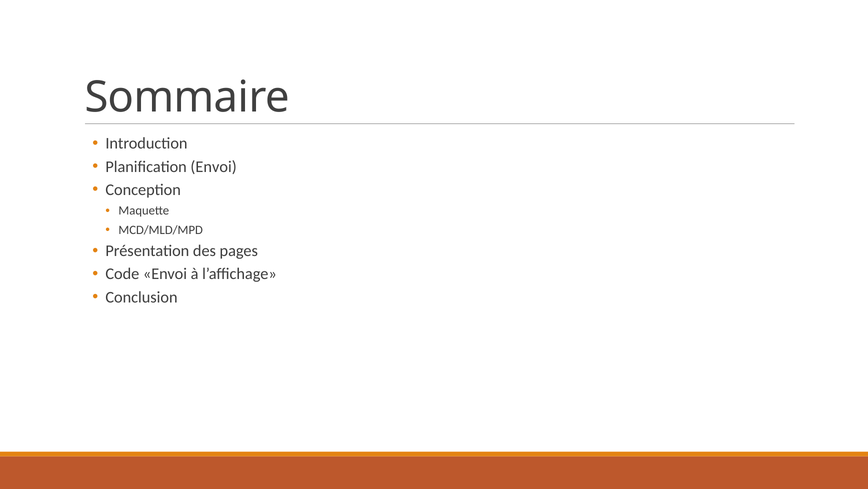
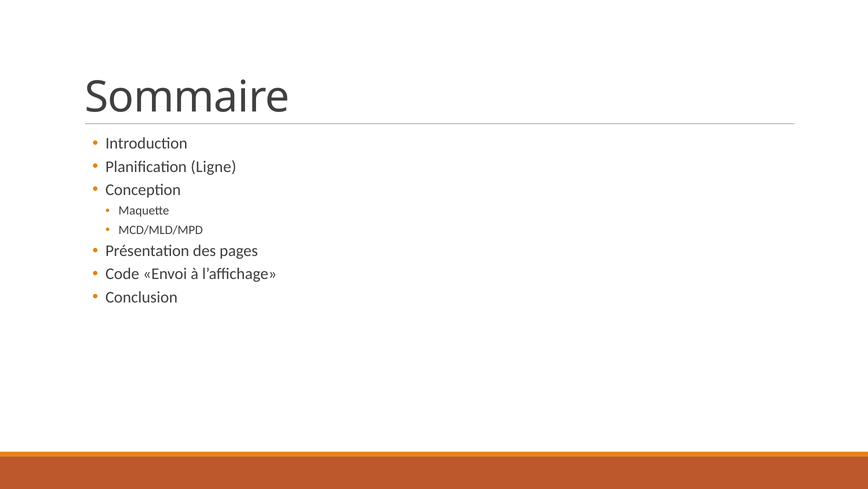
Planification Envoi: Envoi -> Ligne
